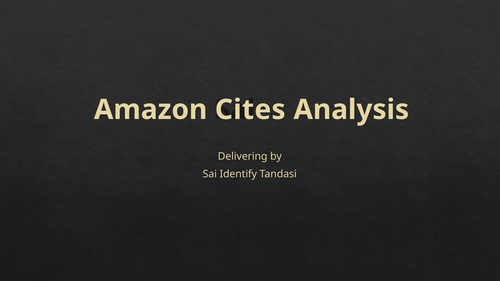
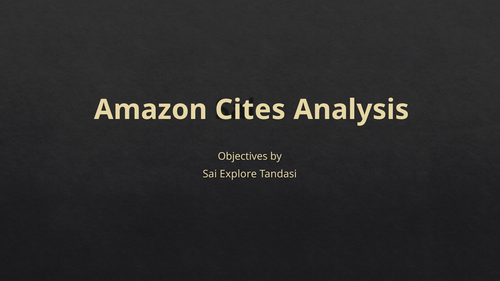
Delivering: Delivering -> Objectives
Identify: Identify -> Explore
